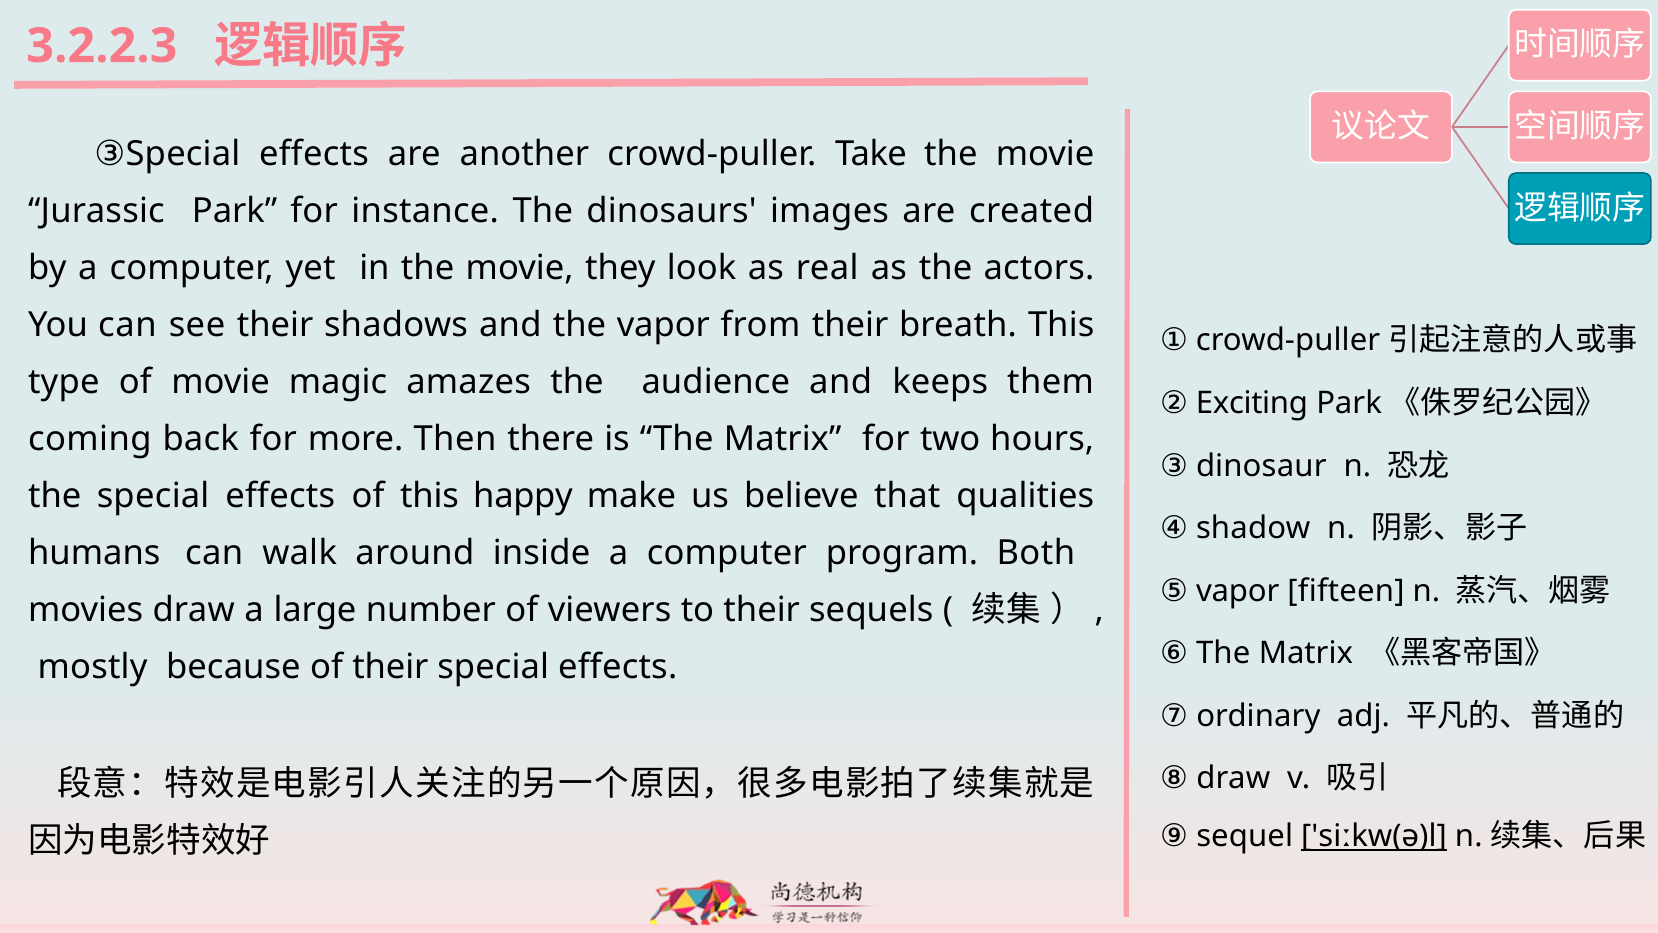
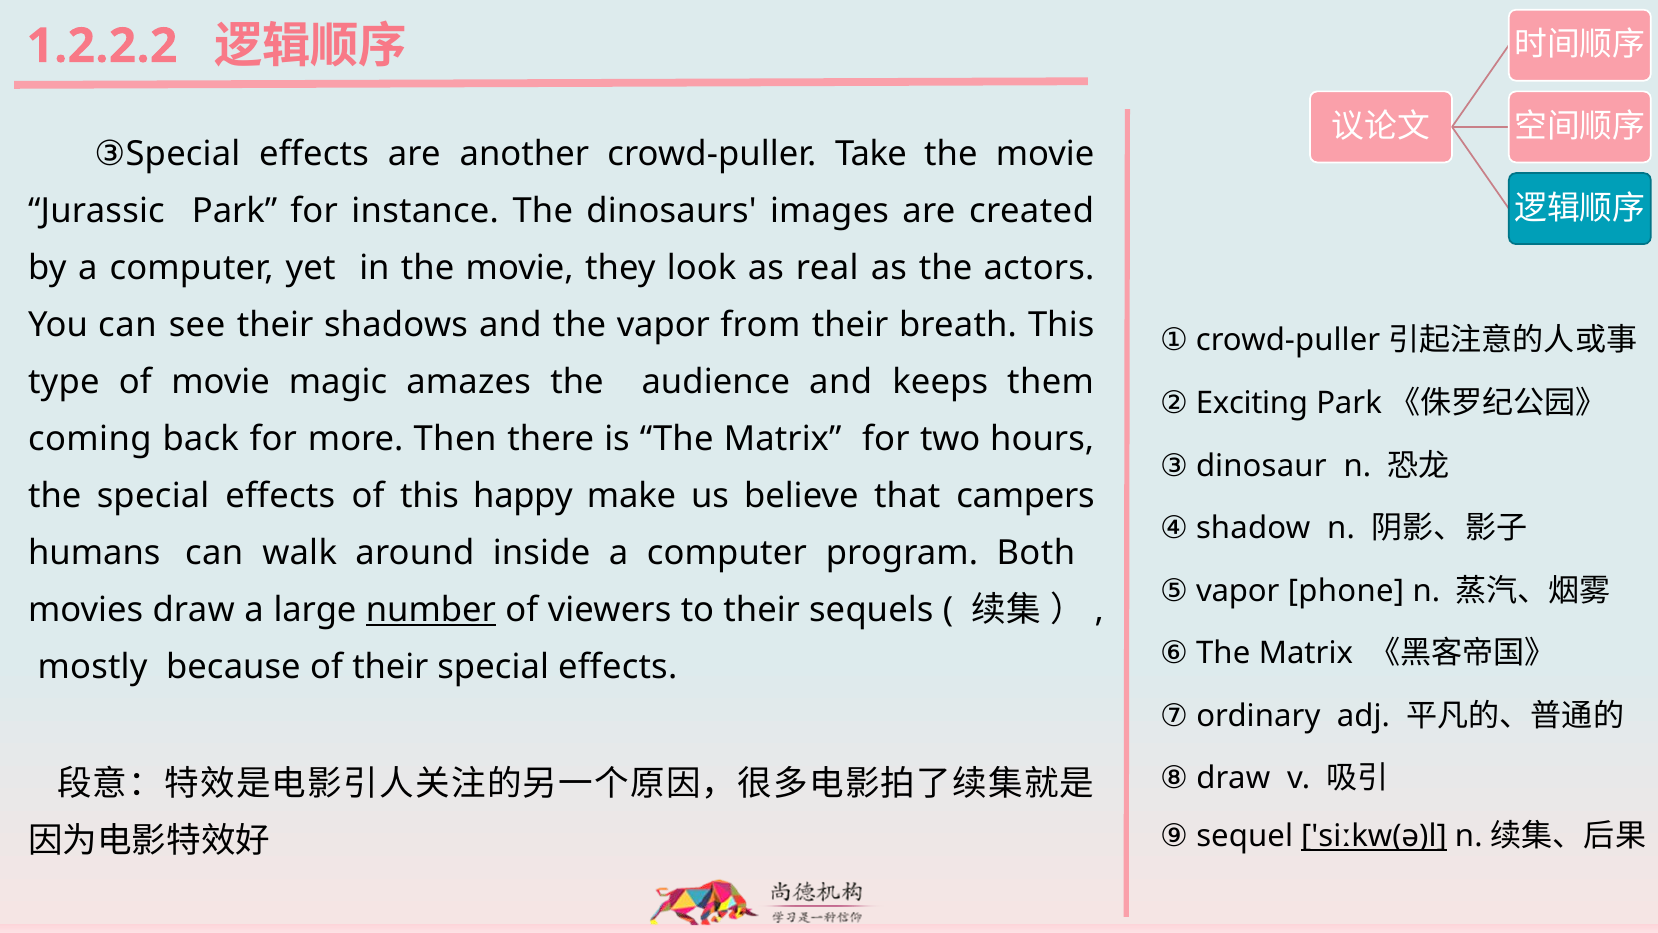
3.2.2.3: 3.2.2.3 -> 1.2.2.2
qualities: qualities -> campers
fifteen: fifteen -> phone
number underline: none -> present
